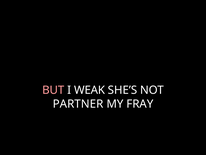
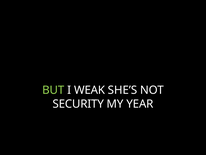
BUT colour: pink -> light green
PARTNER: PARTNER -> SECURITY
FRAY: FRAY -> YEAR
